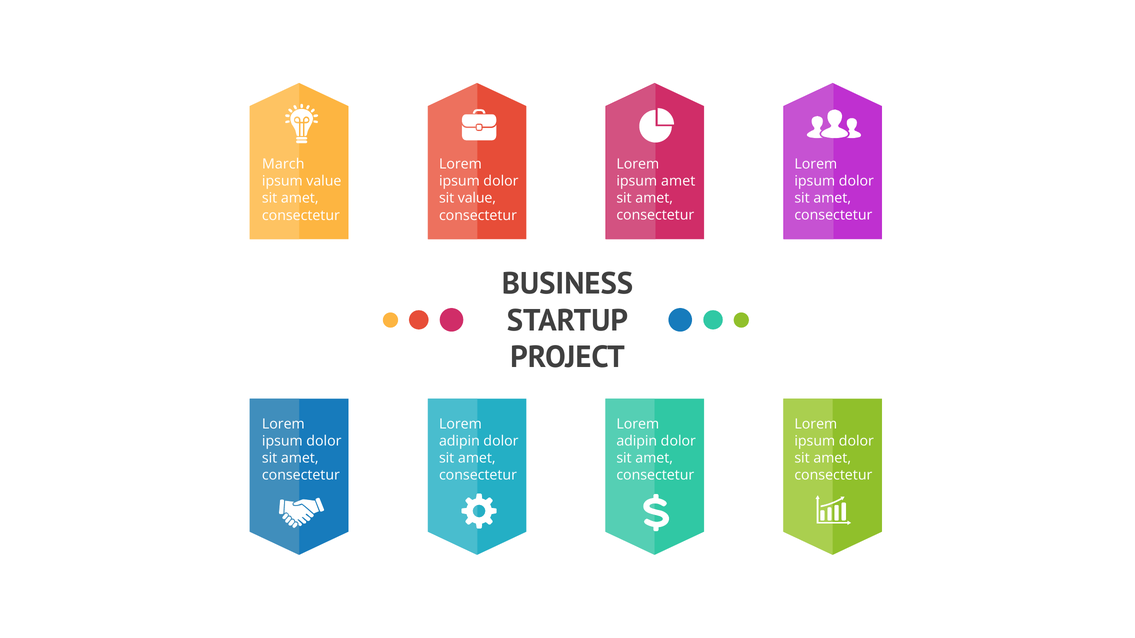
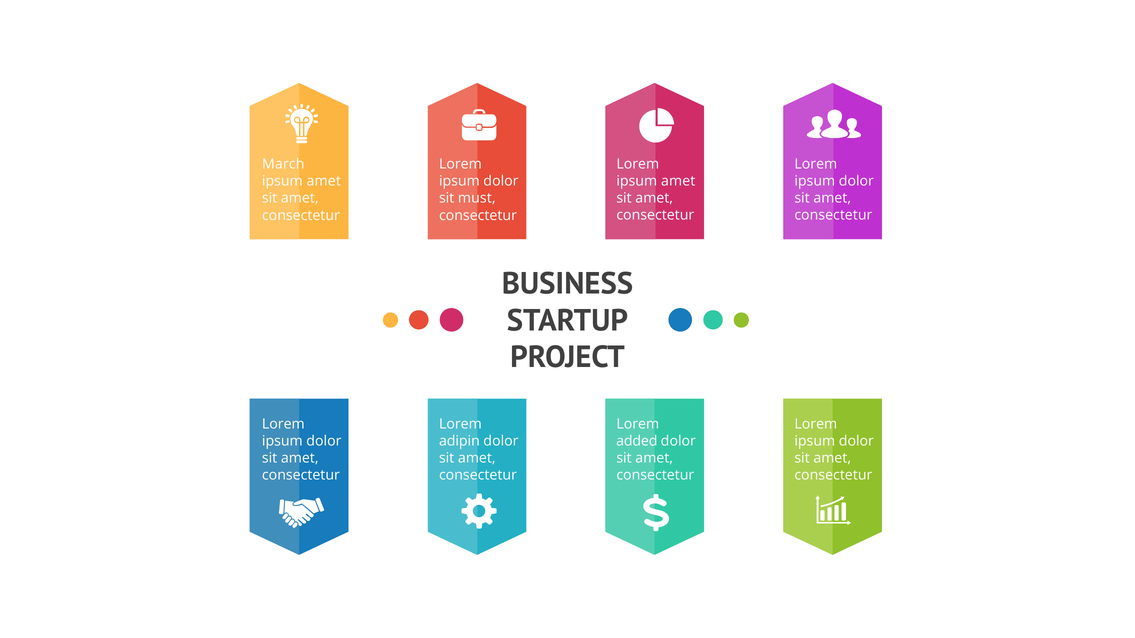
value at (324, 181): value -> amet
sit value: value -> must
adipin at (637, 441): adipin -> added
